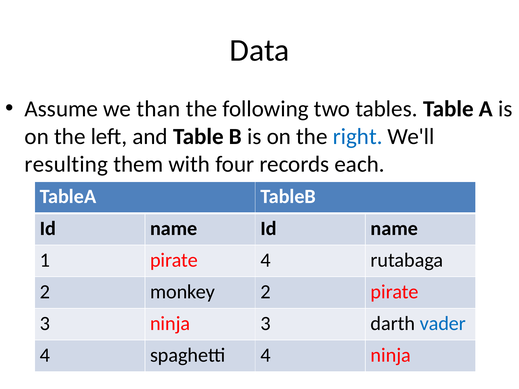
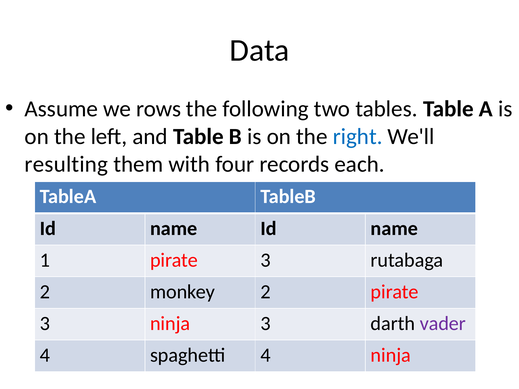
than: than -> rows
1 pirate 4: 4 -> 3
vader colour: blue -> purple
